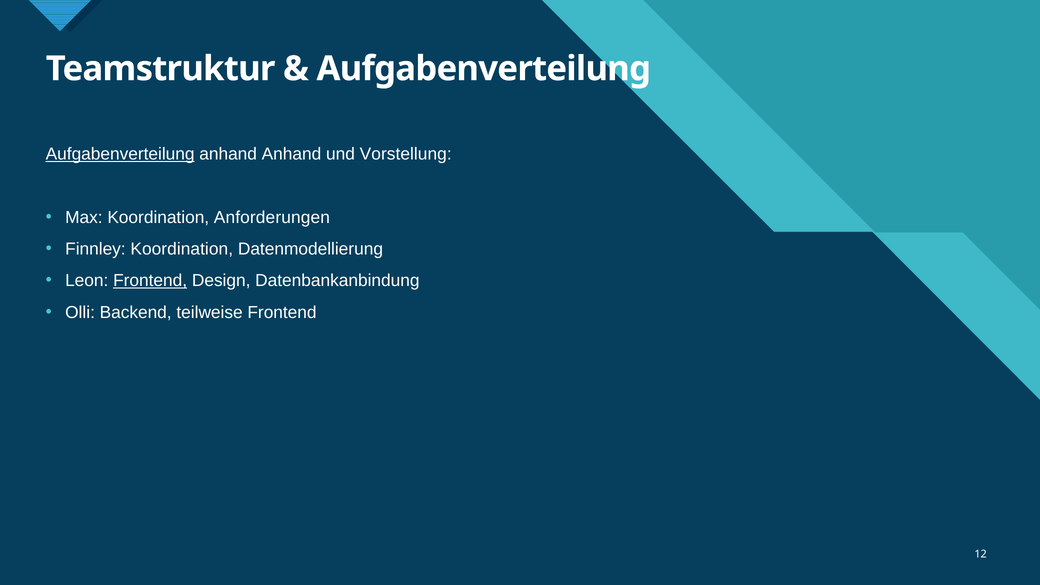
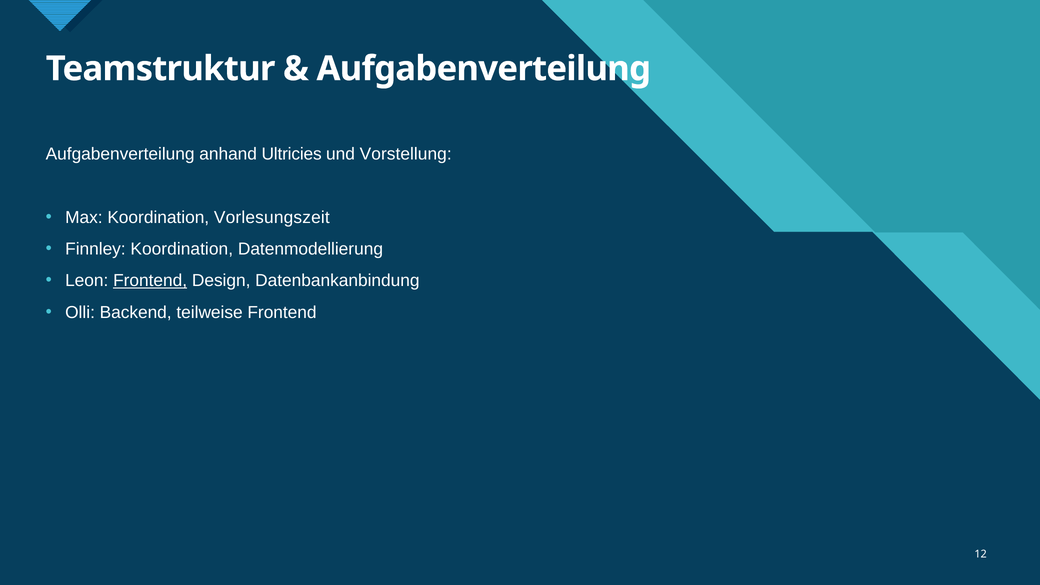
Aufgabenverteilung at (120, 154) underline: present -> none
anhand Anhand: Anhand -> Ultricies
Anforderungen: Anforderungen -> Vorlesungszeit
